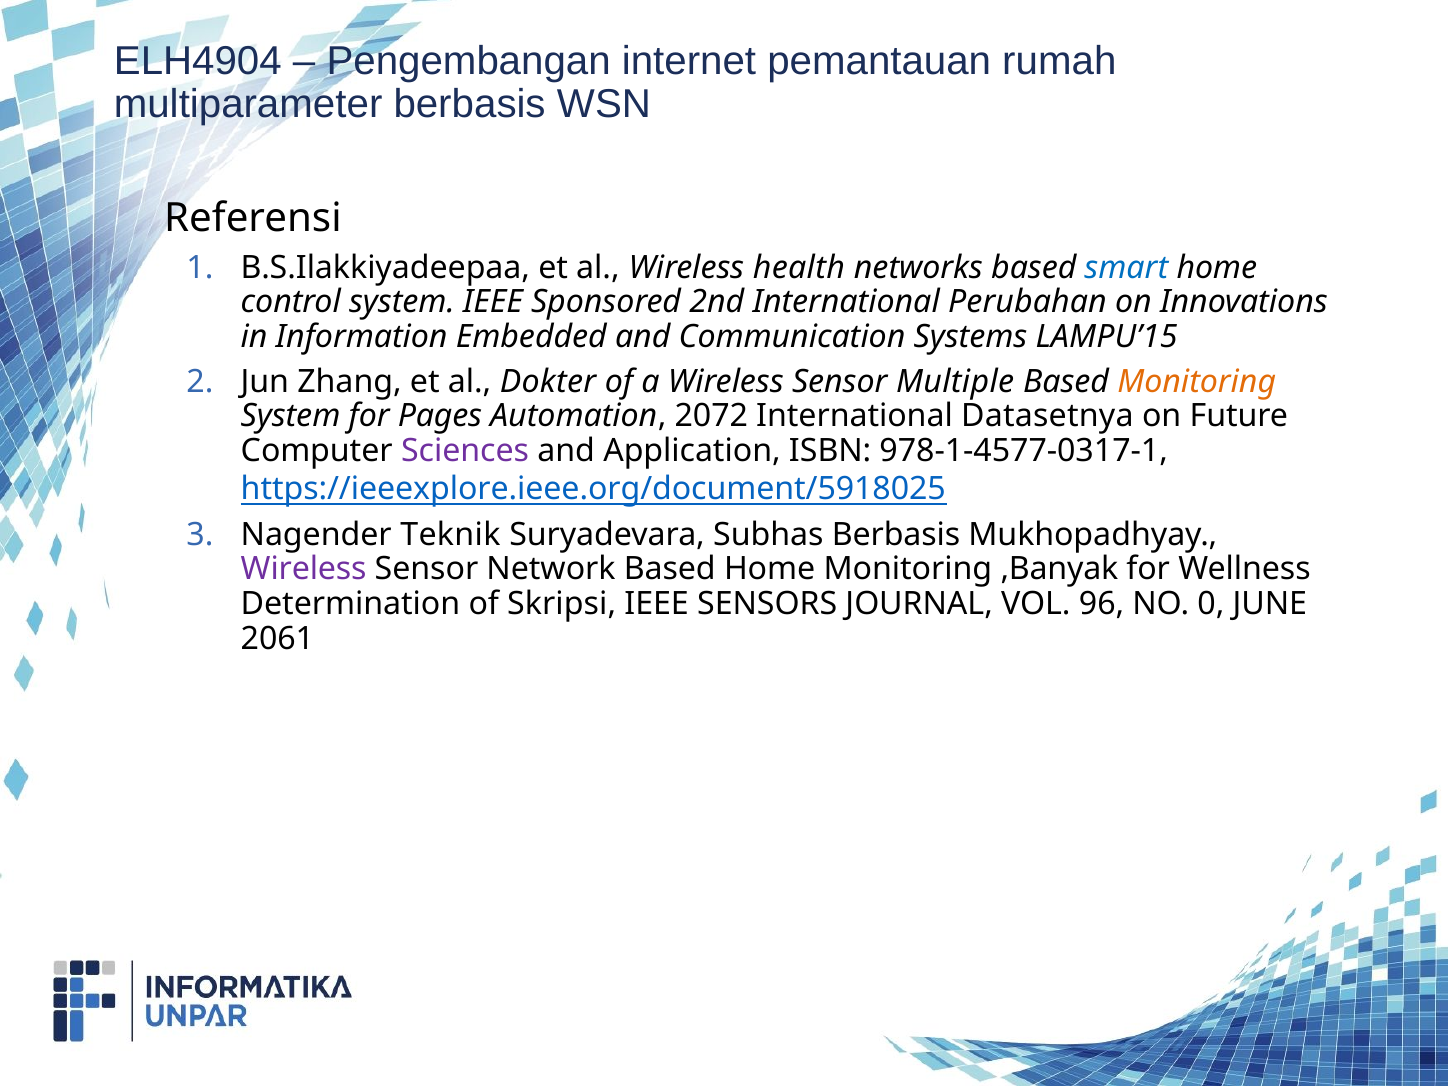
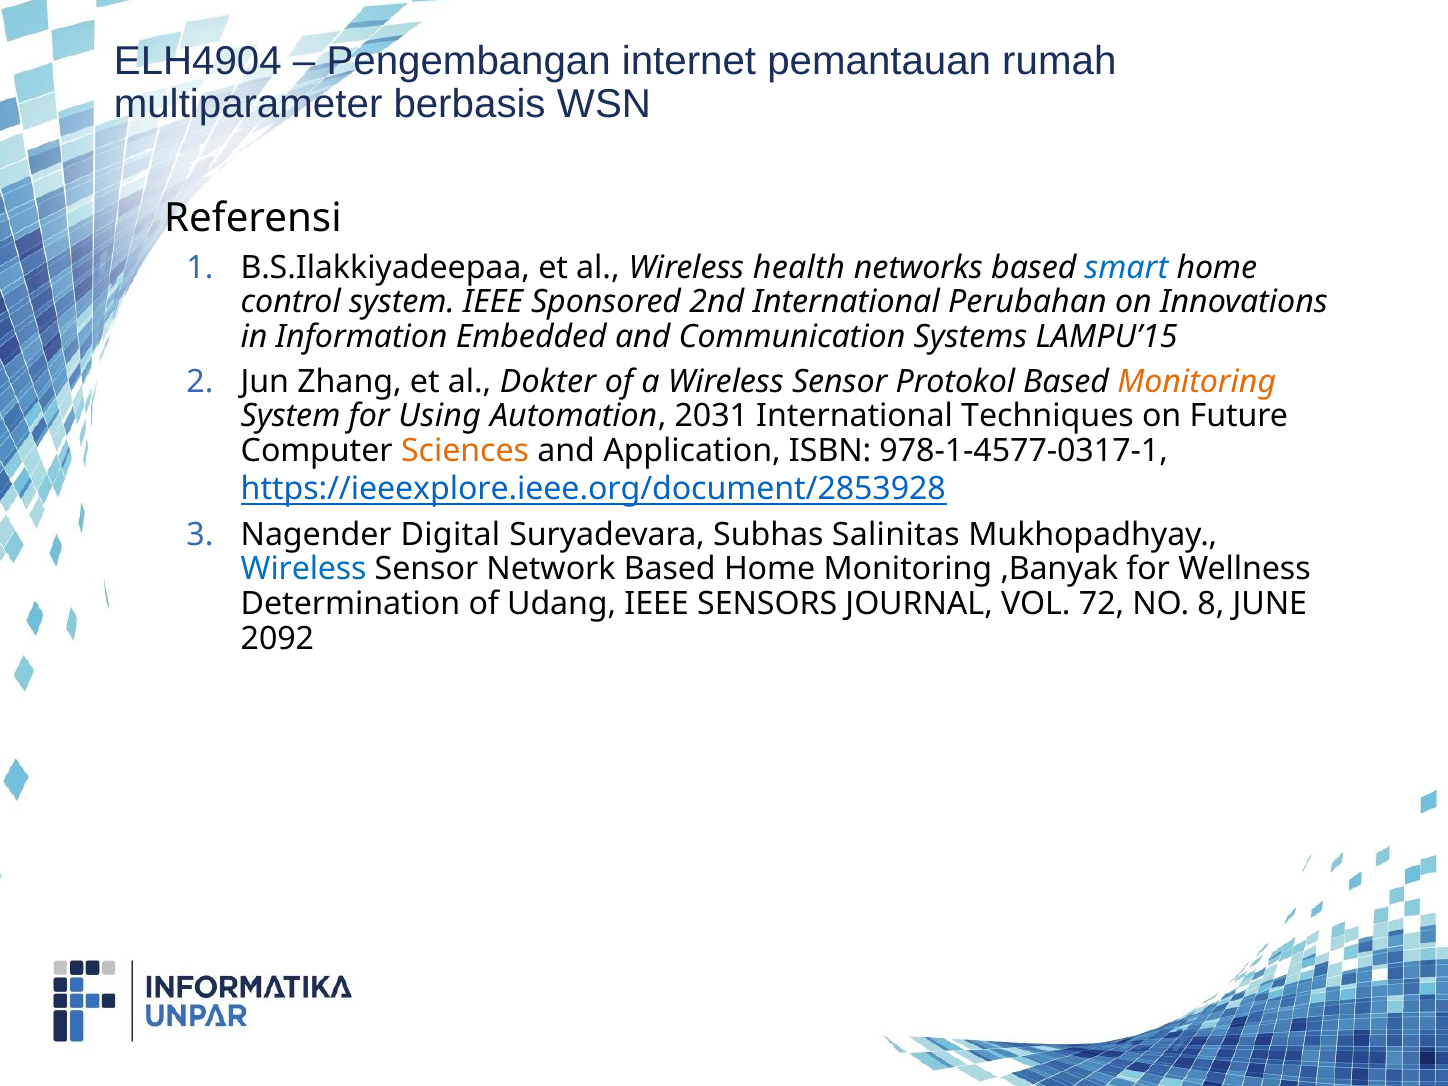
Multiple: Multiple -> Protokol
Pages: Pages -> Using
2072: 2072 -> 2031
Datasetnya: Datasetnya -> Techniques
Sciences colour: purple -> orange
https://ieeexplore.ieee.org/document/5918025: https://ieeexplore.ieee.org/document/5918025 -> https://ieeexplore.ieee.org/document/2853928
Teknik: Teknik -> Digital
Subhas Berbasis: Berbasis -> Salinitas
Wireless at (304, 569) colour: purple -> blue
Skripsi: Skripsi -> Udang
96: 96 -> 72
0: 0 -> 8
2061: 2061 -> 2092
